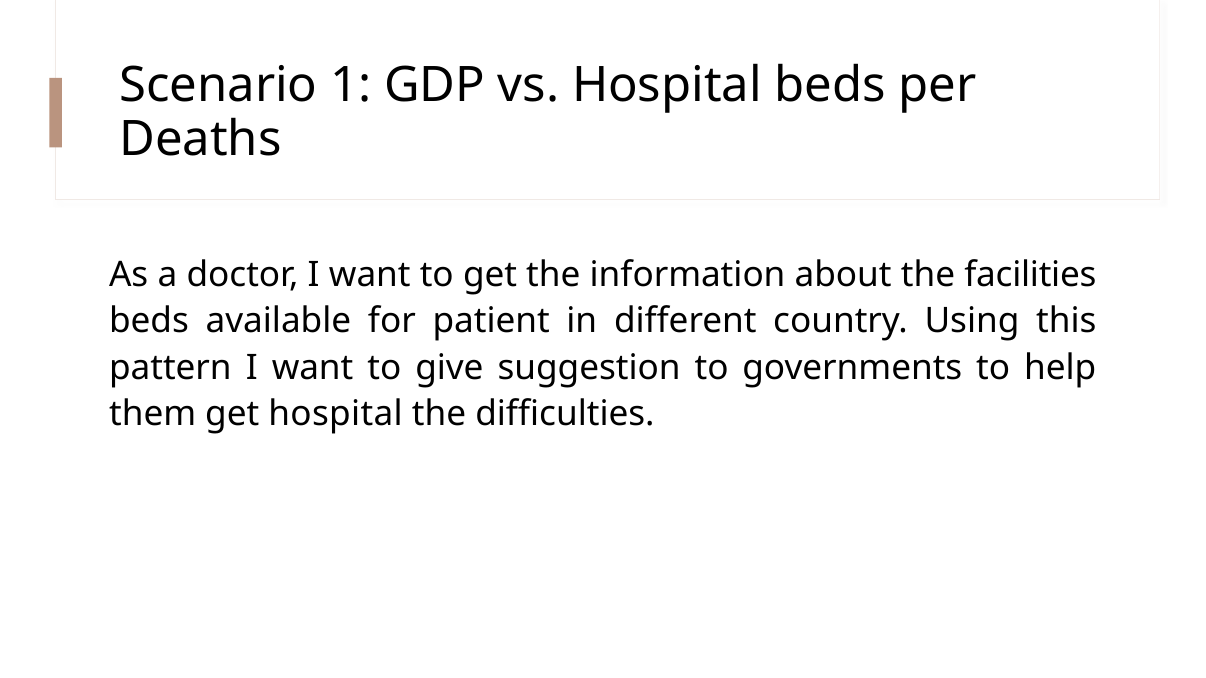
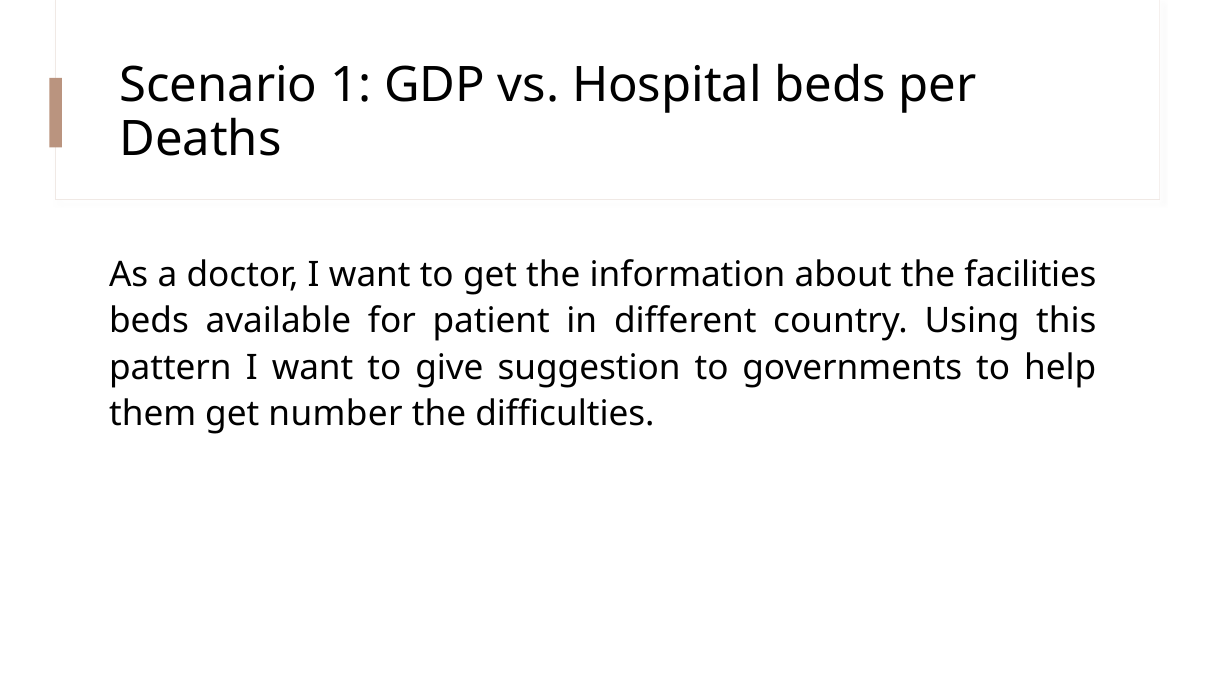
get hospital: hospital -> number
